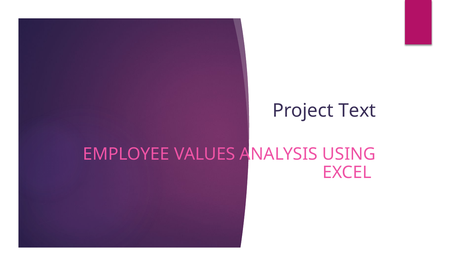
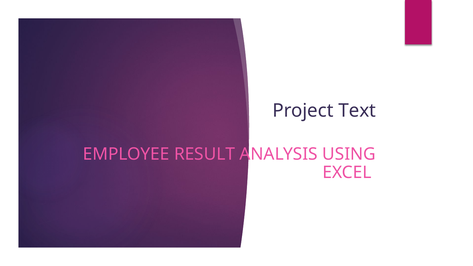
VALUES: VALUES -> RESULT
